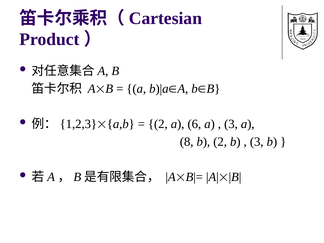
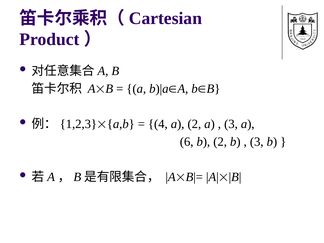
2 at (158, 124): 2 -> 4
a 6: 6 -> 2
8: 8 -> 6
